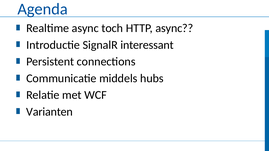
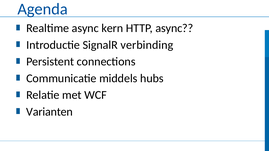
toch: toch -> kern
interessant: interessant -> verbinding
